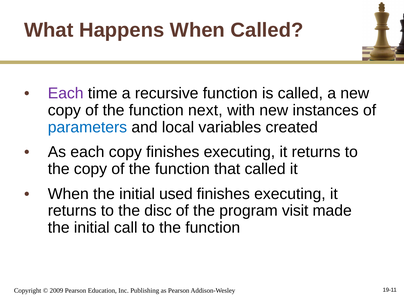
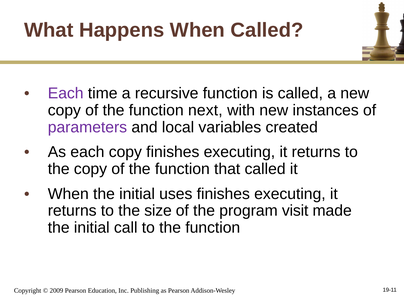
parameters colour: blue -> purple
used: used -> uses
disc: disc -> size
